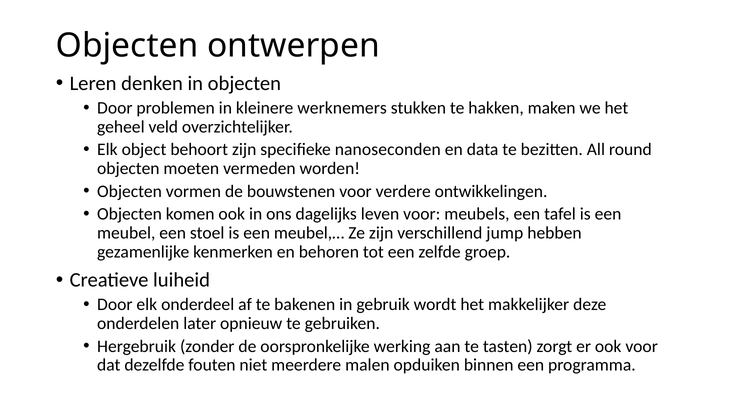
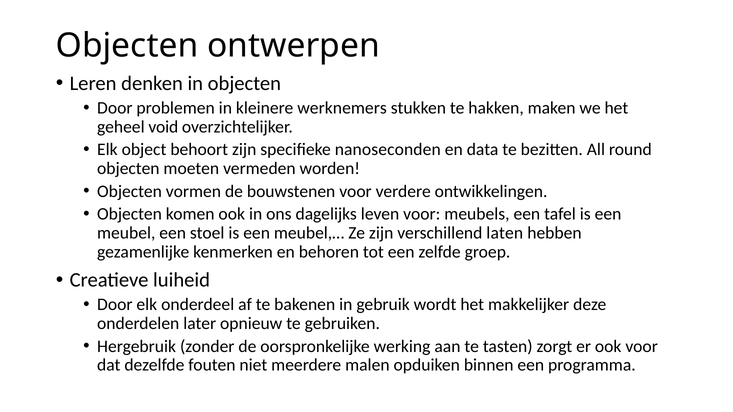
veld: veld -> void
jump: jump -> laten
